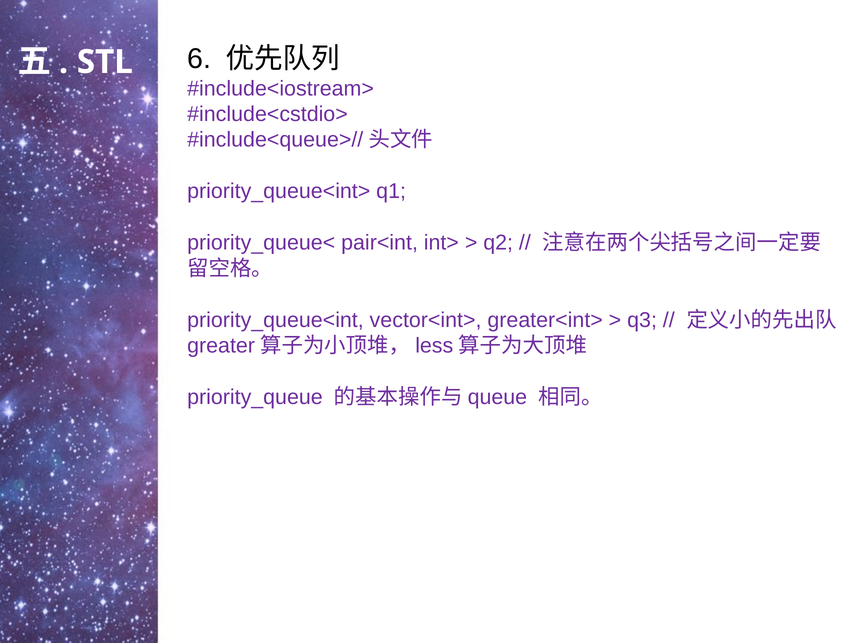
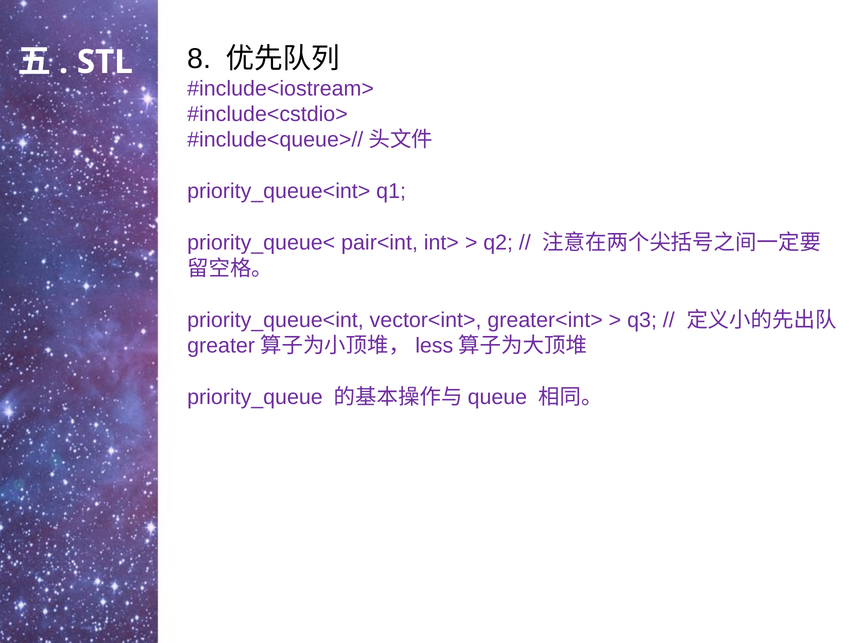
6: 6 -> 8
